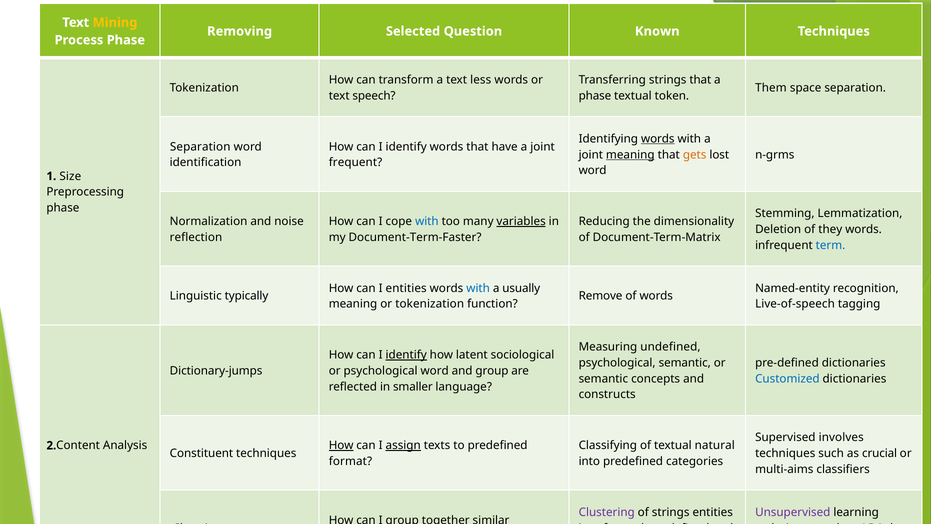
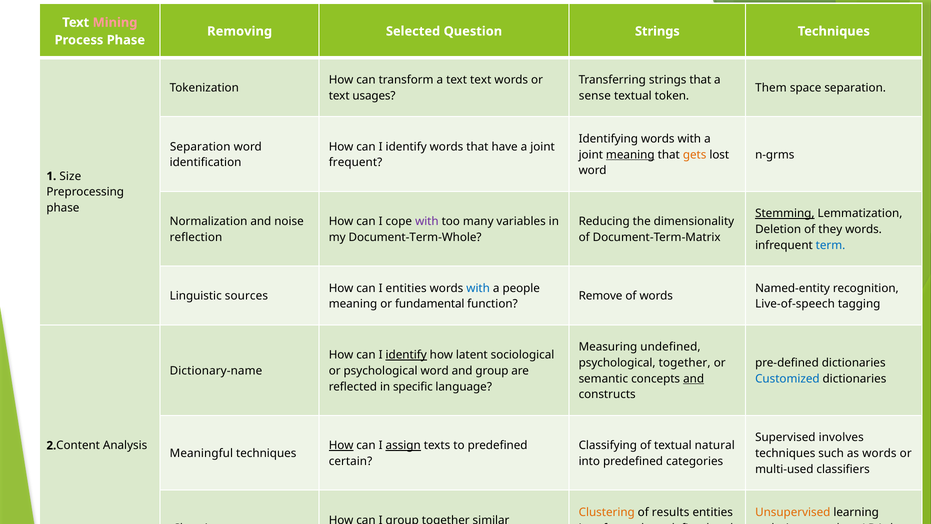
Mining colour: yellow -> pink
Question Known: Known -> Strings
text less: less -> text
speech: speech -> usages
phase at (595, 96): phase -> sense
words at (658, 139) underline: present -> none
Stemming underline: none -> present
with at (427, 221) colour: blue -> purple
variables underline: present -> none
Document‐Term‐Faster: Document‐Term‐Faster -> Document‐Term‐Whole
usually: usually -> people
typically: typically -> sources
or tokenization: tokenization -> fundamental
psychological semantic: semantic -> together
Dictionary‐jumps: Dictionary‐jumps -> Dictionary‐name
and at (694, 379) underline: none -> present
smaller: smaller -> specific
Constituent: Constituent -> Meaningful
as crucial: crucial -> words
format: format -> certain
multi‐aims: multi‐aims -> multi‐used
Clustering colour: purple -> orange
of strings: strings -> results
Unsupervised colour: purple -> orange
